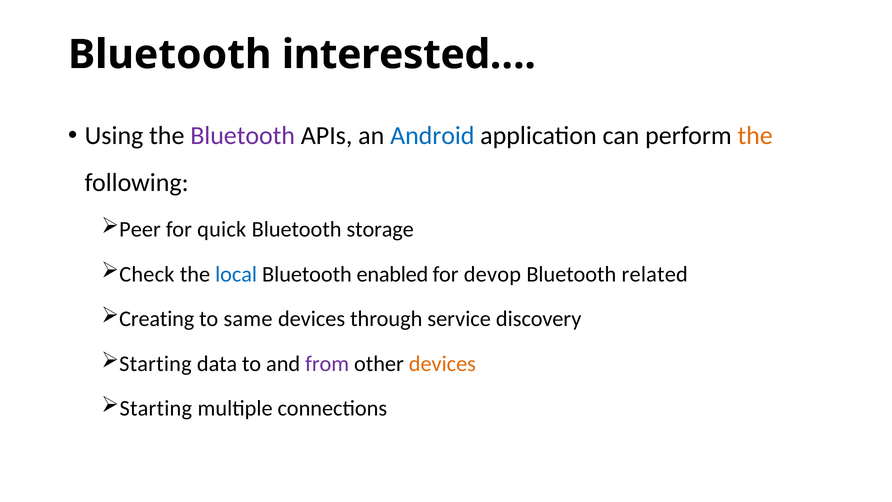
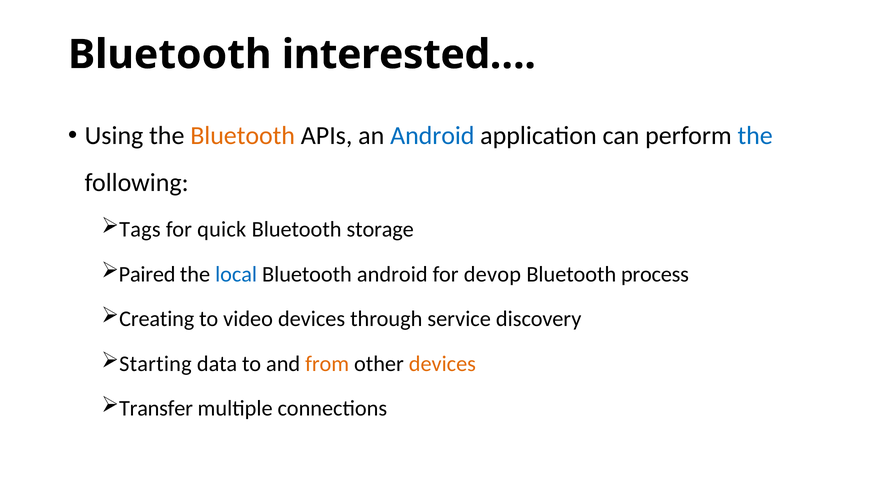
Bluetooth at (243, 136) colour: purple -> orange
the at (755, 136) colour: orange -> blue
Peer: Peer -> Tags
Check: Check -> Paired
Bluetooth enabled: enabled -> android
related: related -> process
same: same -> video
from colour: purple -> orange
Starting at (156, 408): Starting -> Transfer
